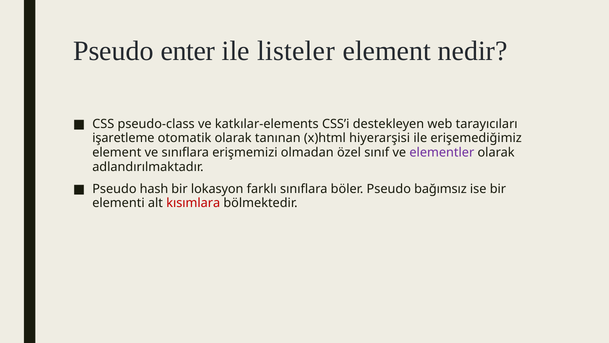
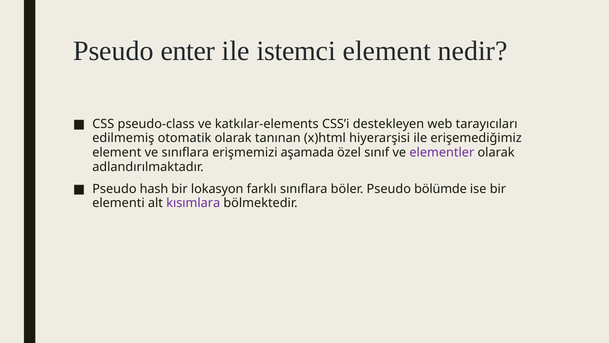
listeler: listeler -> istemci
işaretleme: işaretleme -> edilmemiş
olmadan: olmadan -> aşamada
bağımsız: bağımsız -> bölümde
kısımlara colour: red -> purple
